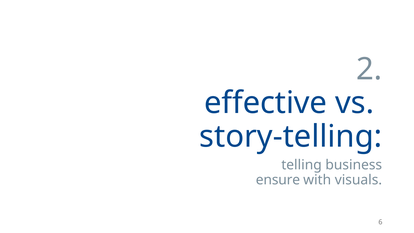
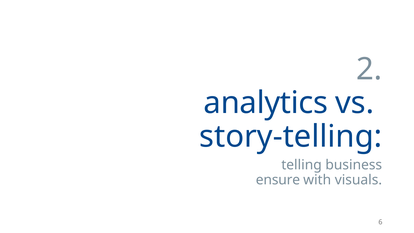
effective: effective -> analytics
